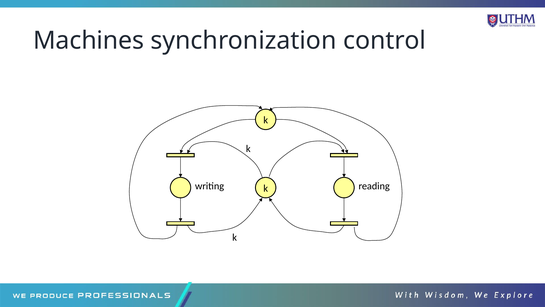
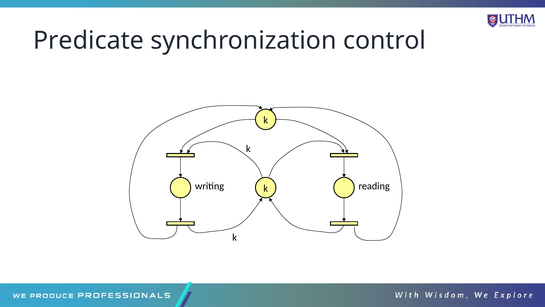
Machines: Machines -> Predicate
